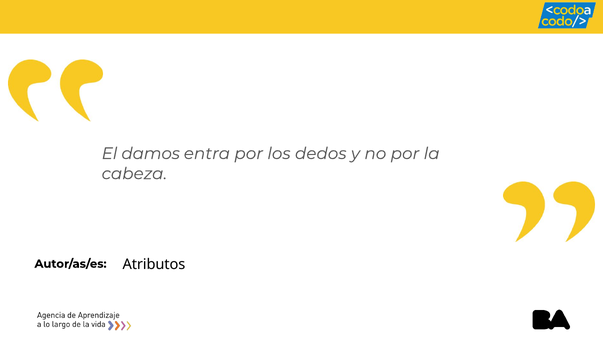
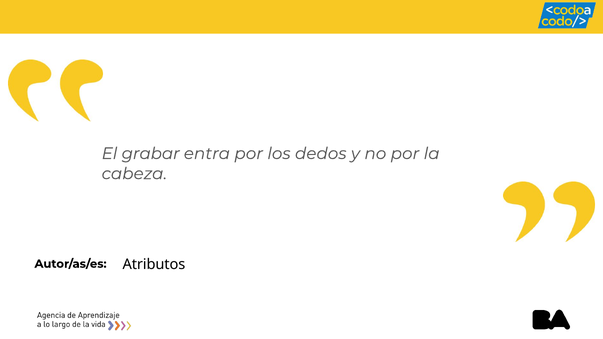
damos: damos -> grabar
